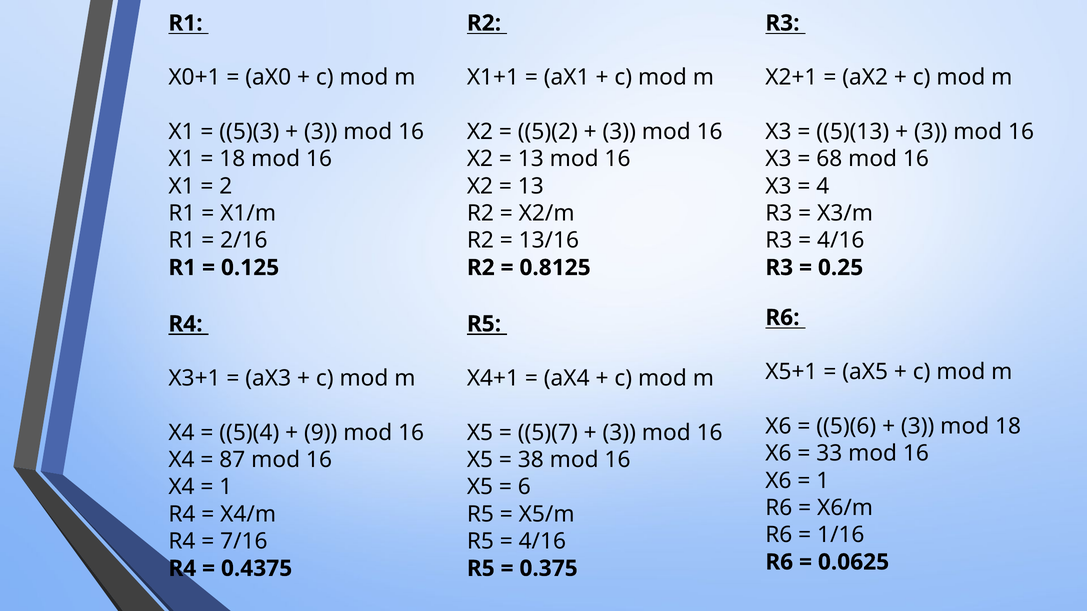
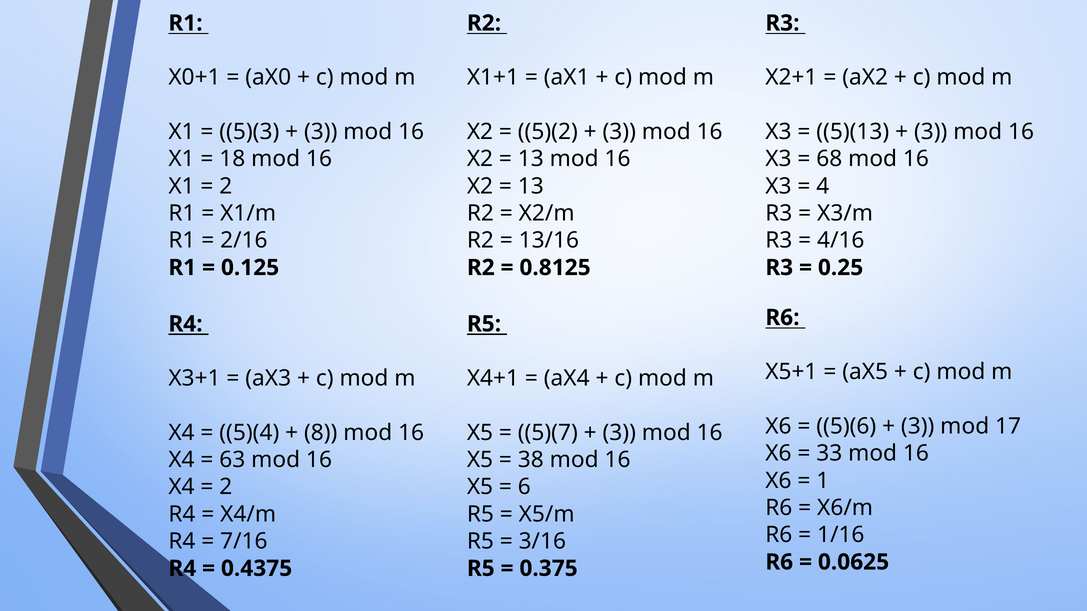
mod 18: 18 -> 17
9: 9 -> 8
87: 87 -> 63
1 at (226, 487): 1 -> 2
4/16 at (542, 542): 4/16 -> 3/16
